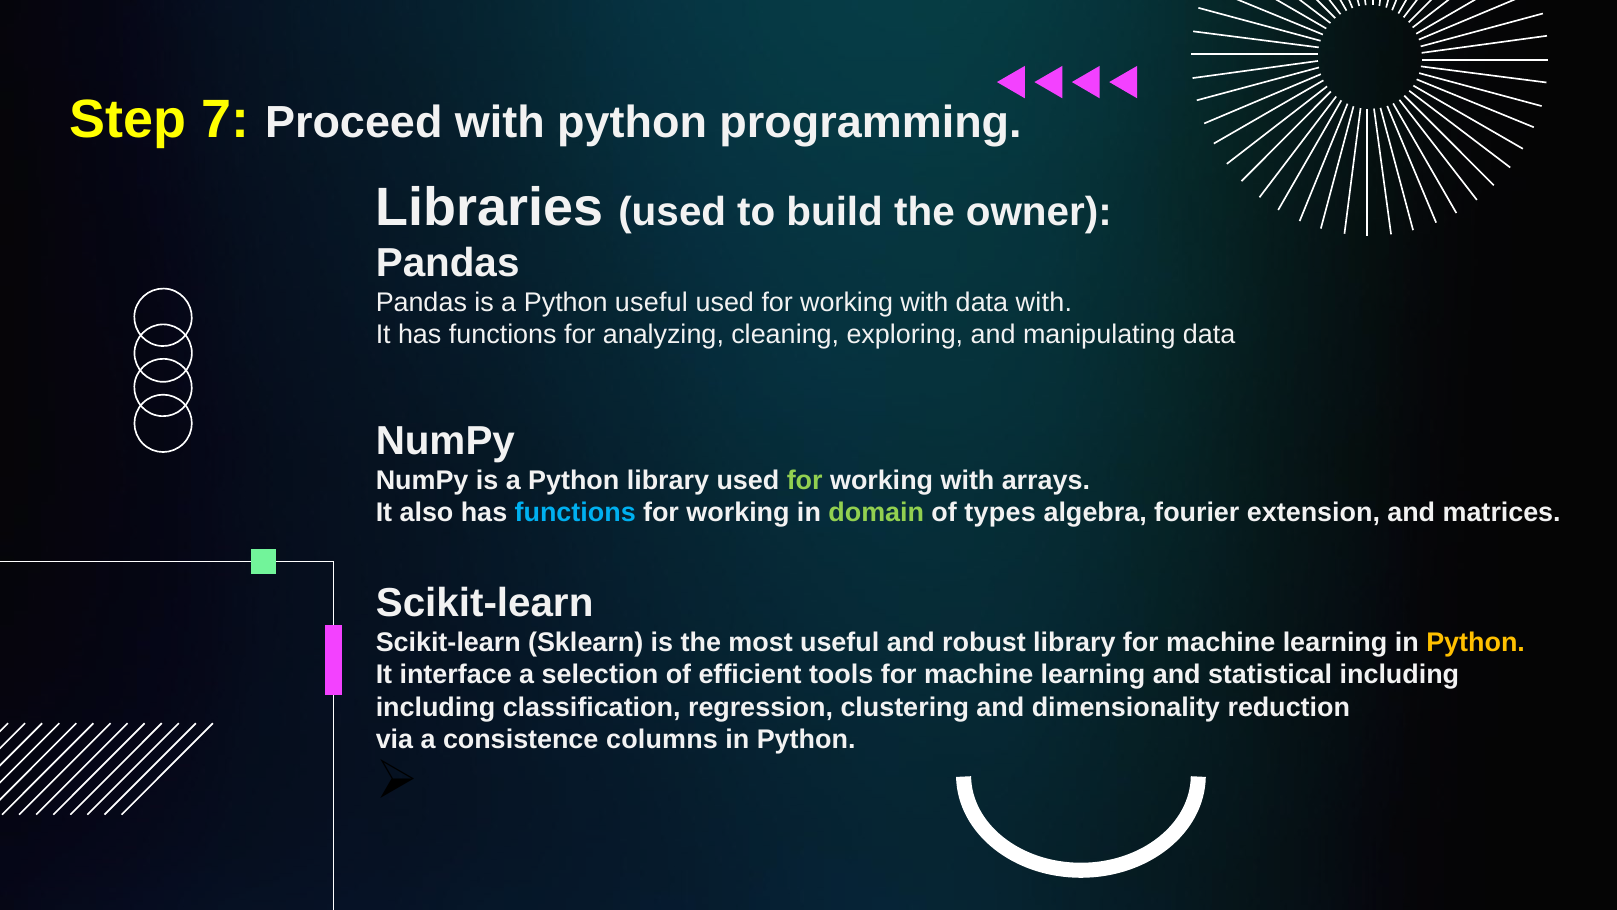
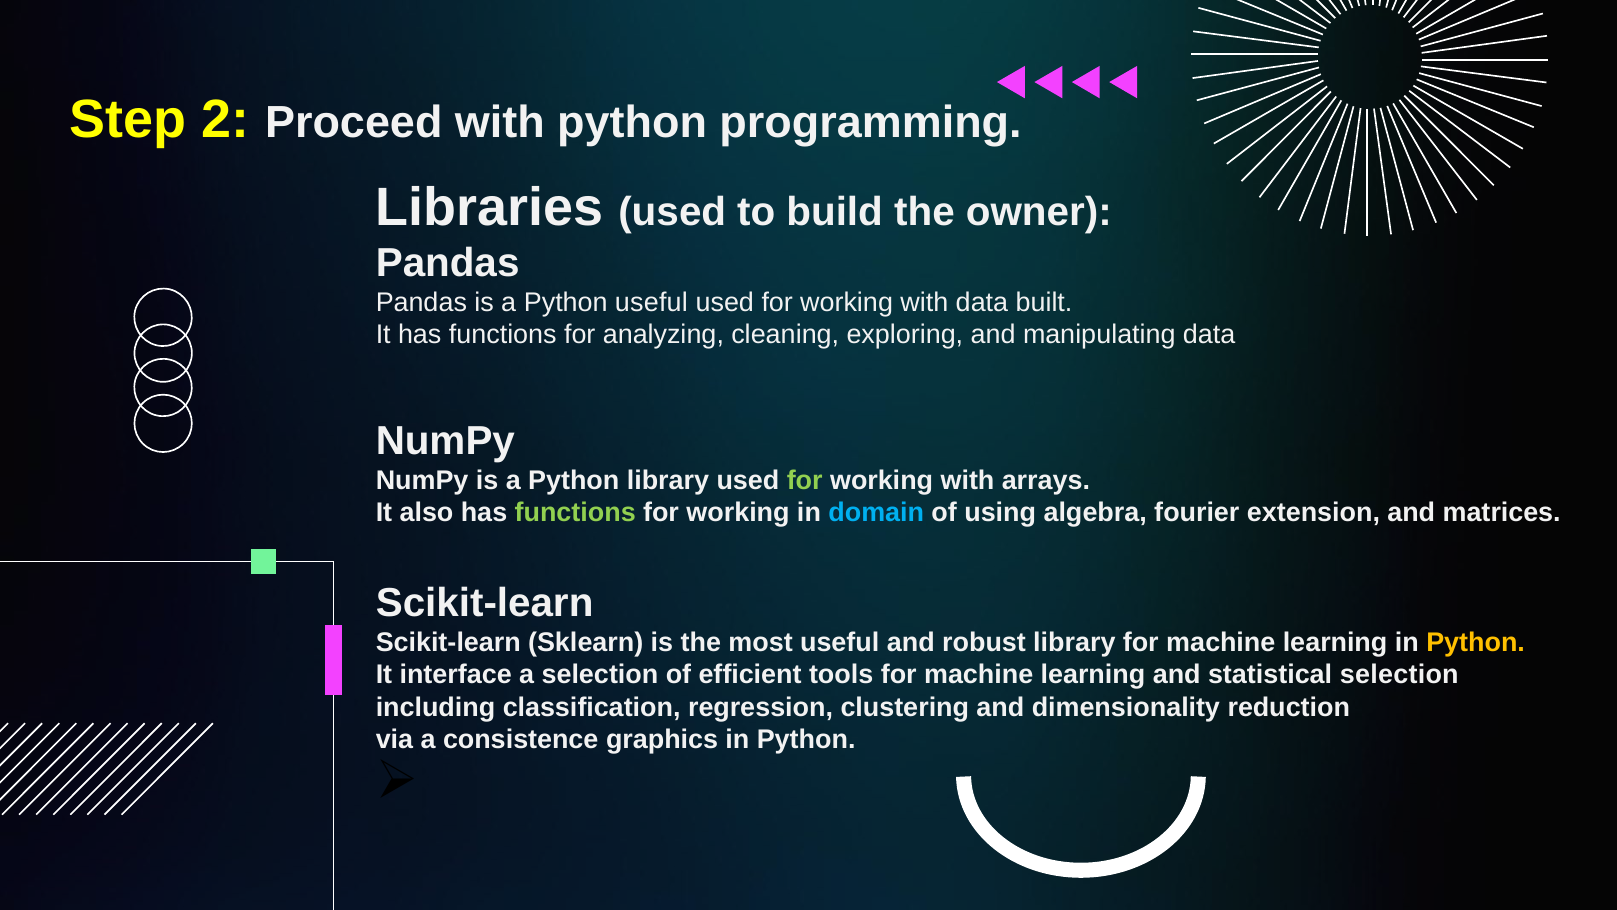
7: 7 -> 2
data with: with -> built
functions at (575, 513) colour: light blue -> light green
domain colour: light green -> light blue
types: types -> using
statistical including: including -> selection
columns: columns -> graphics
